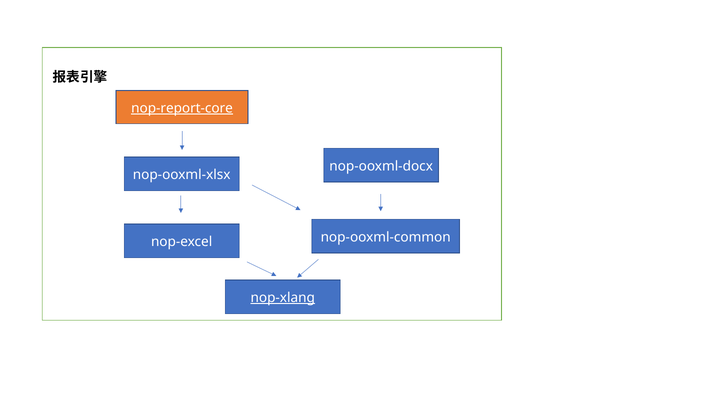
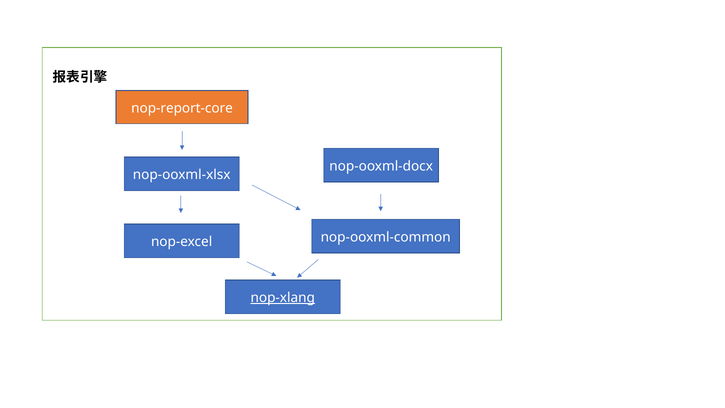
nop-report-core underline: present -> none
